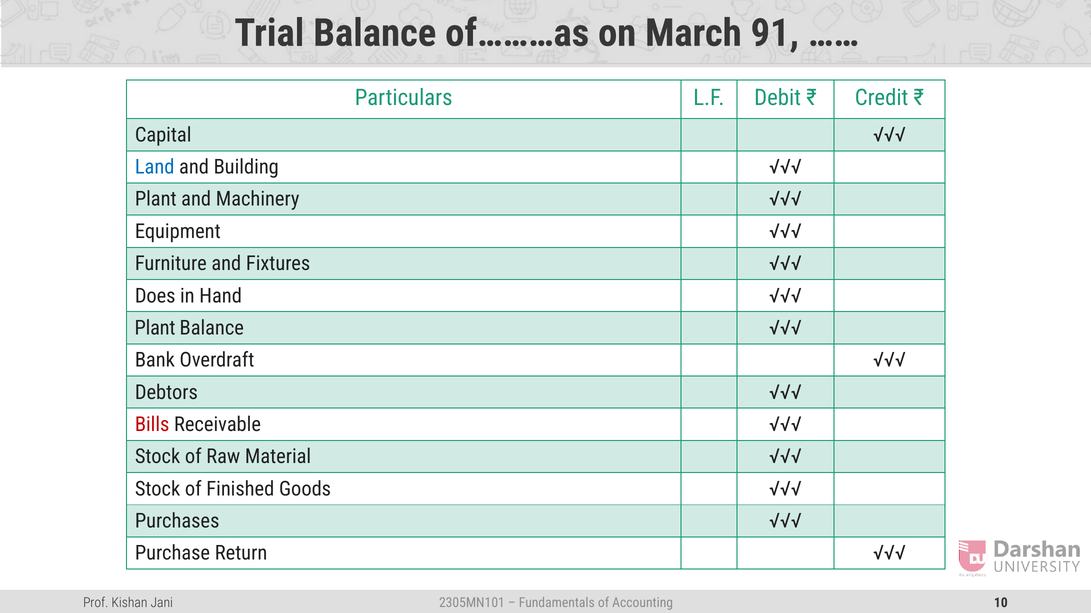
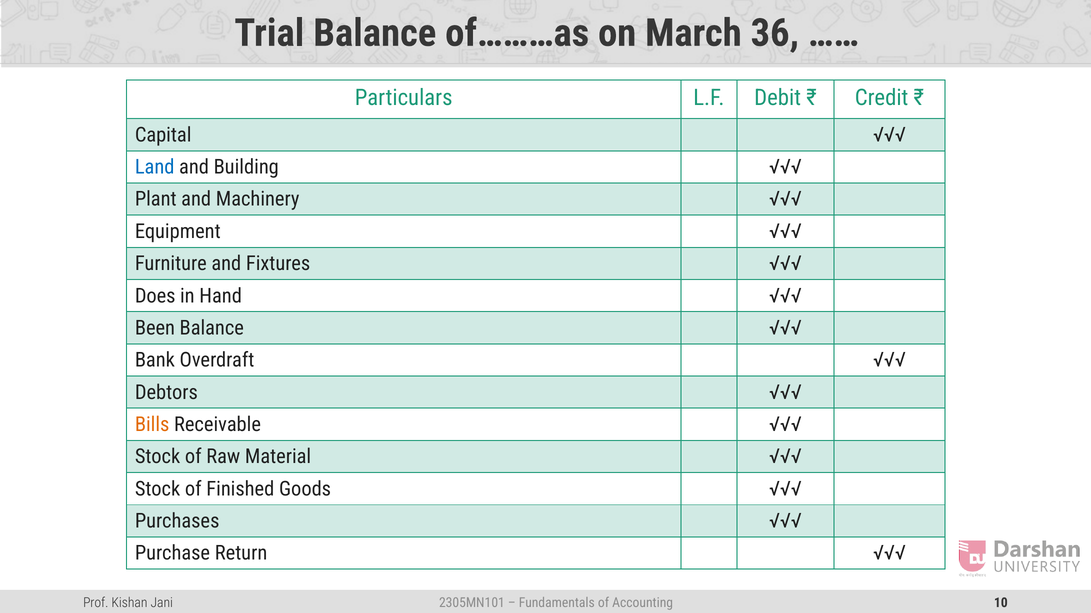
91: 91 -> 36
Plant at (155, 328): Plant -> Been
Bills colour: red -> orange
